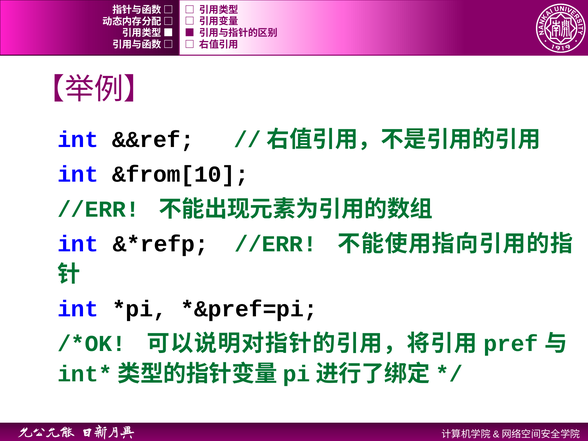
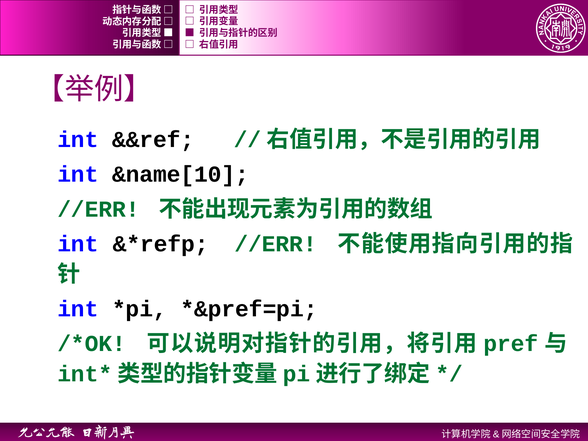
&from[10: &from[10 -> &name[10
